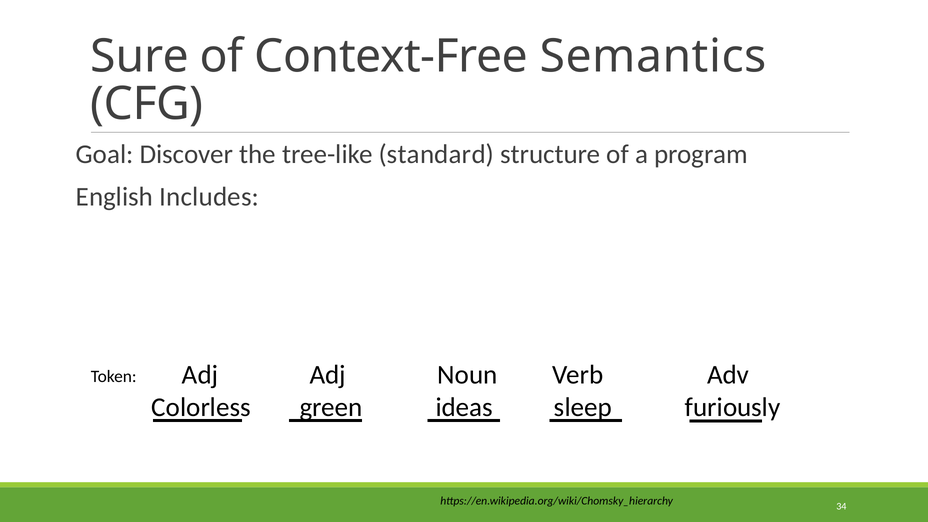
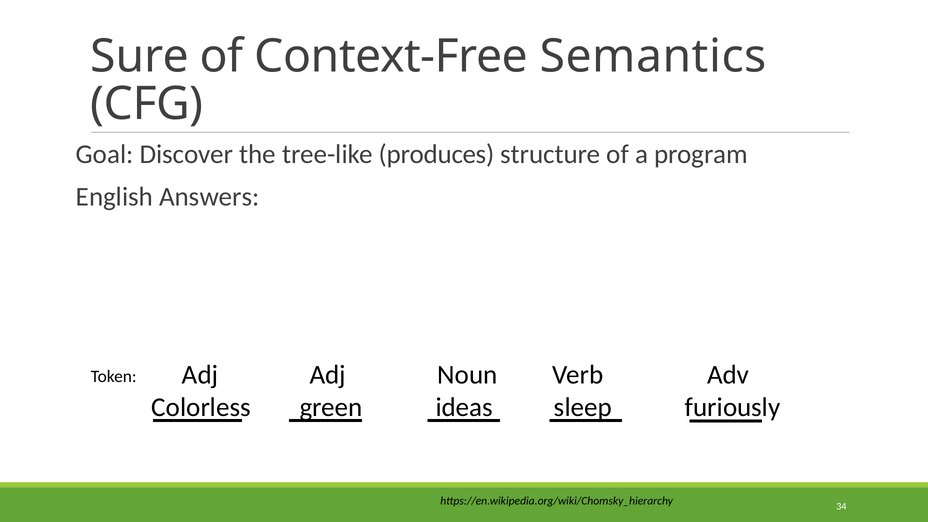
standard: standard -> produces
Includes: Includes -> Answers
